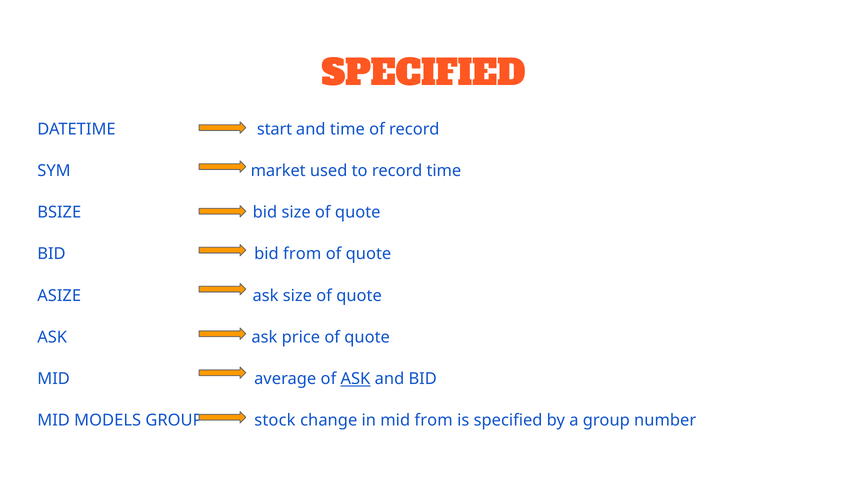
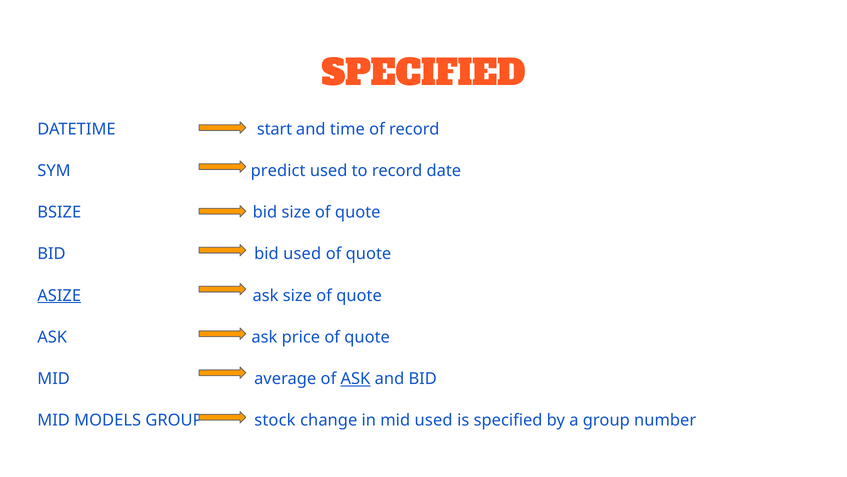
market: market -> predict
record time: time -> date
bid from: from -> used
ASIZE underline: none -> present
mid from: from -> used
